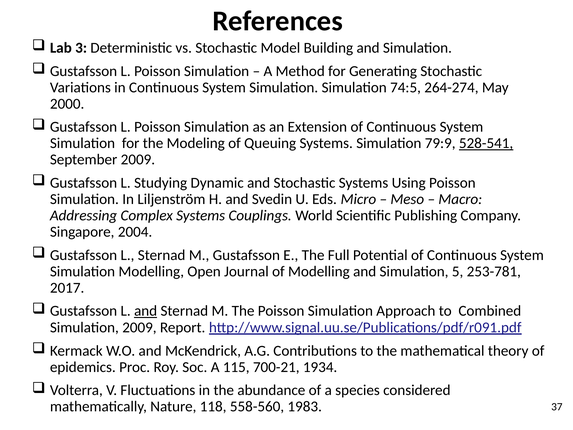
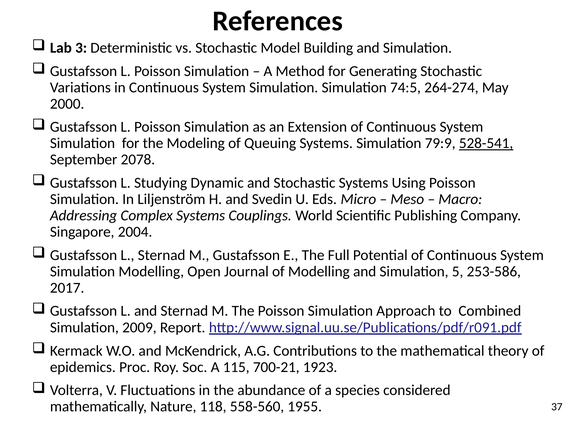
September 2009: 2009 -> 2078
253-781: 253-781 -> 253-586
and at (146, 311) underline: present -> none
1934: 1934 -> 1923
1983: 1983 -> 1955
